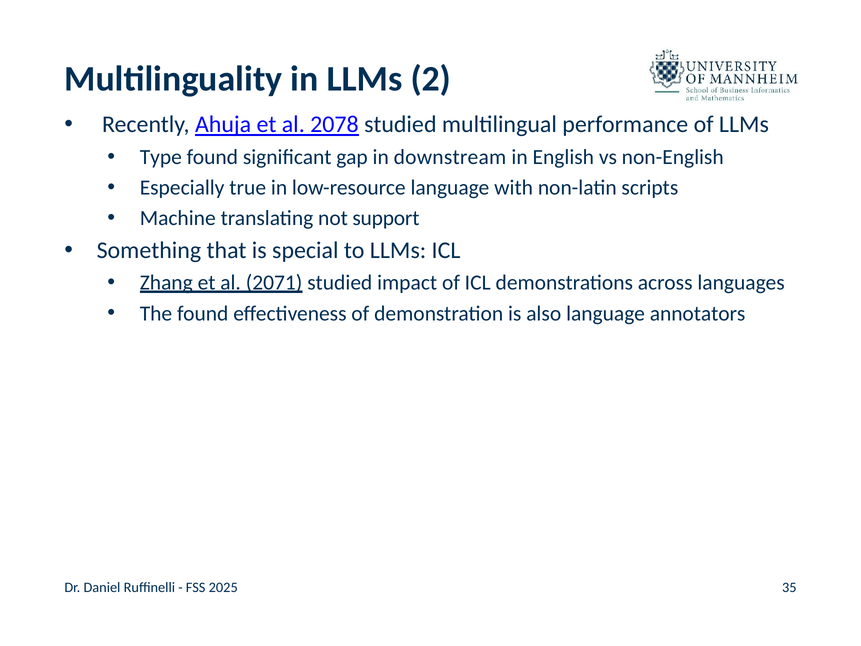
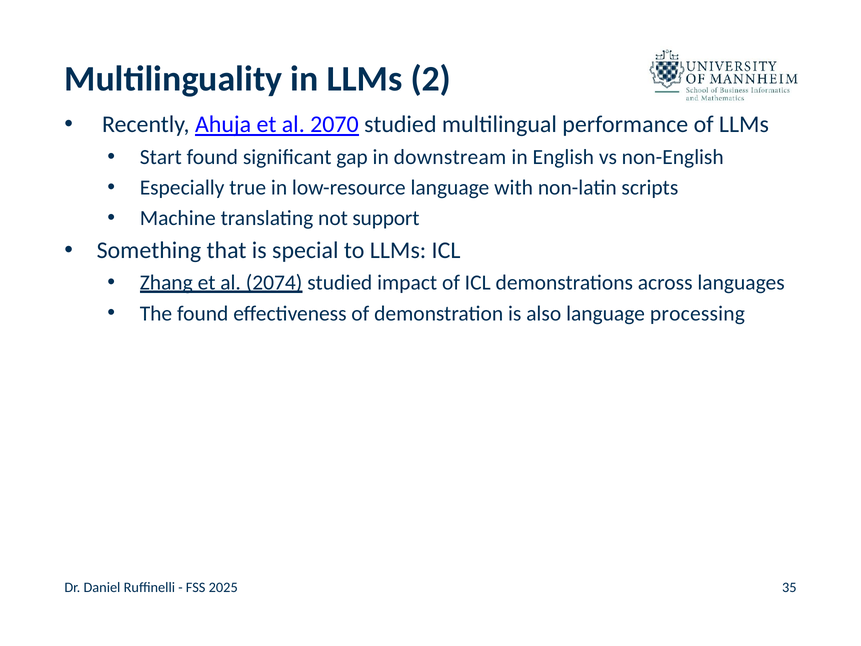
2078: 2078 -> 2070
Type: Type -> Start
2071: 2071 -> 2074
annotators: annotators -> processing
